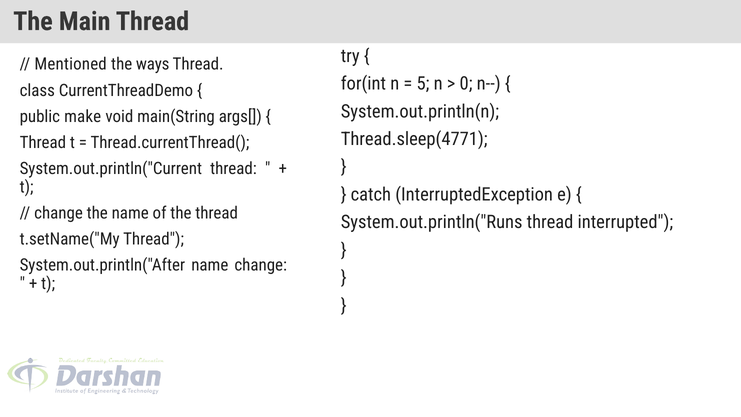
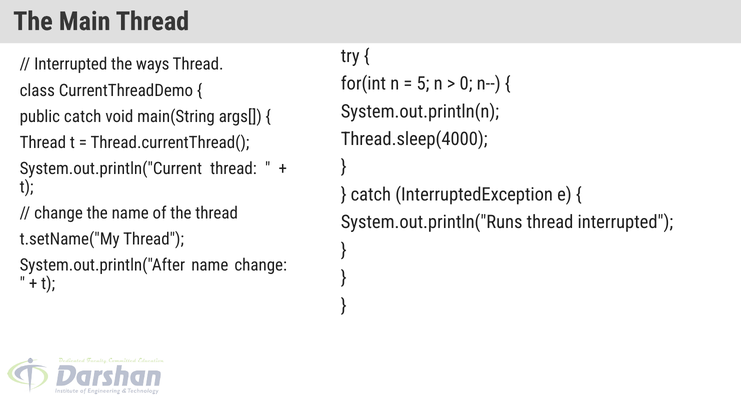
Mentioned at (71, 64): Mentioned -> Interrupted
public make: make -> catch
Thread.sleep(4771: Thread.sleep(4771 -> Thread.sleep(4000
